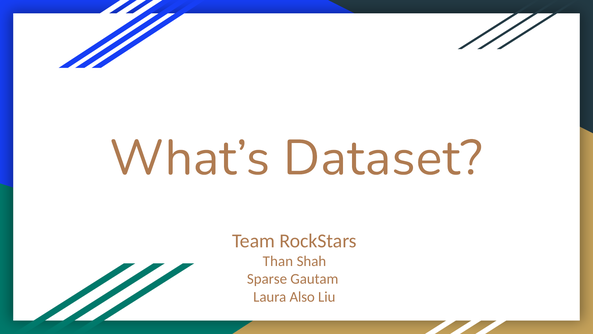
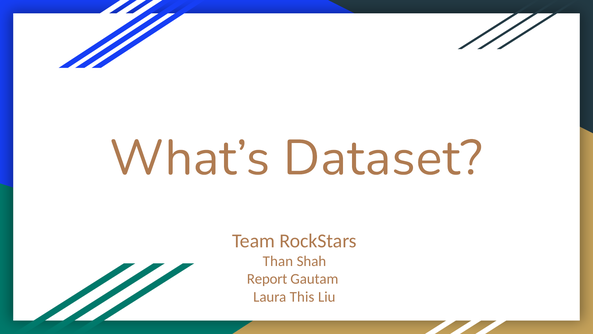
Sparse: Sparse -> Report
Also: Also -> This
